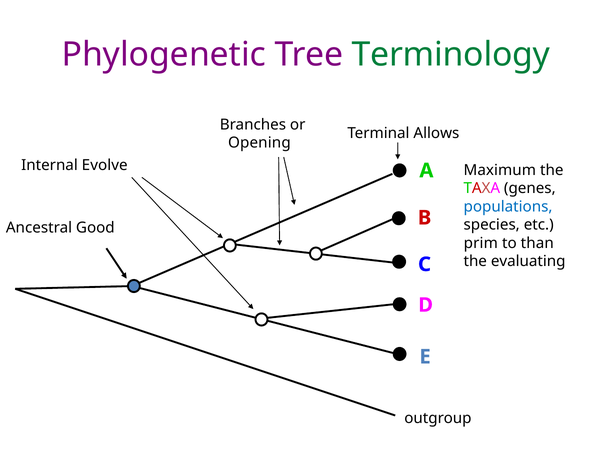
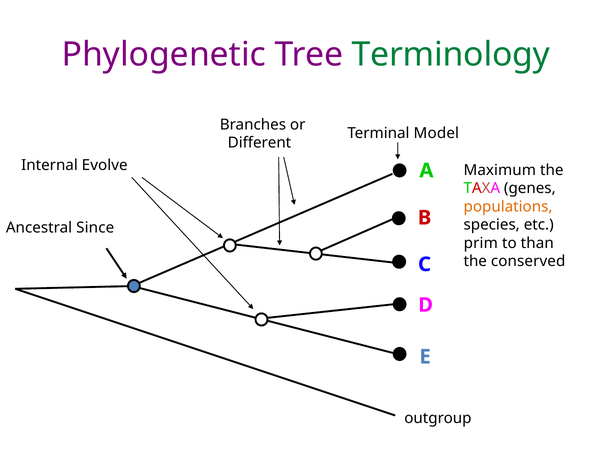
Allows: Allows -> Model
Opening: Opening -> Different
populations colour: blue -> orange
Good: Good -> Since
evaluating: evaluating -> conserved
